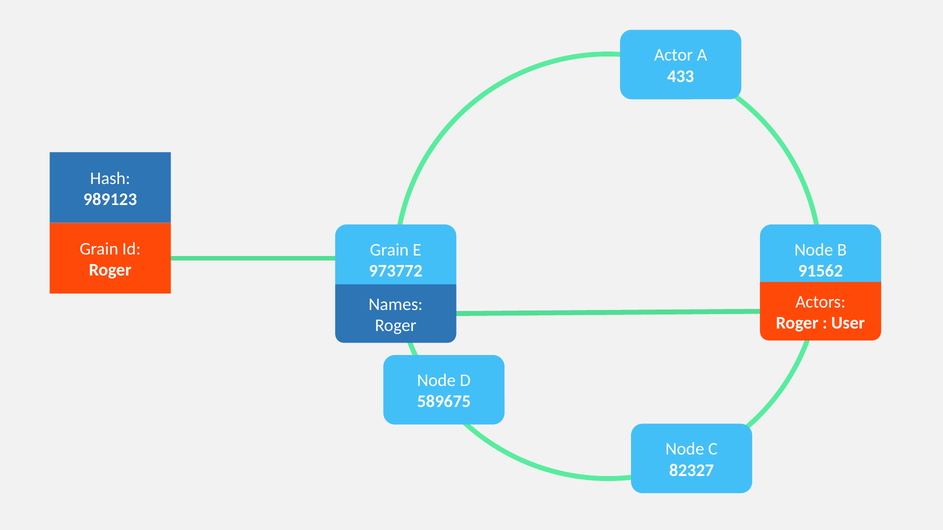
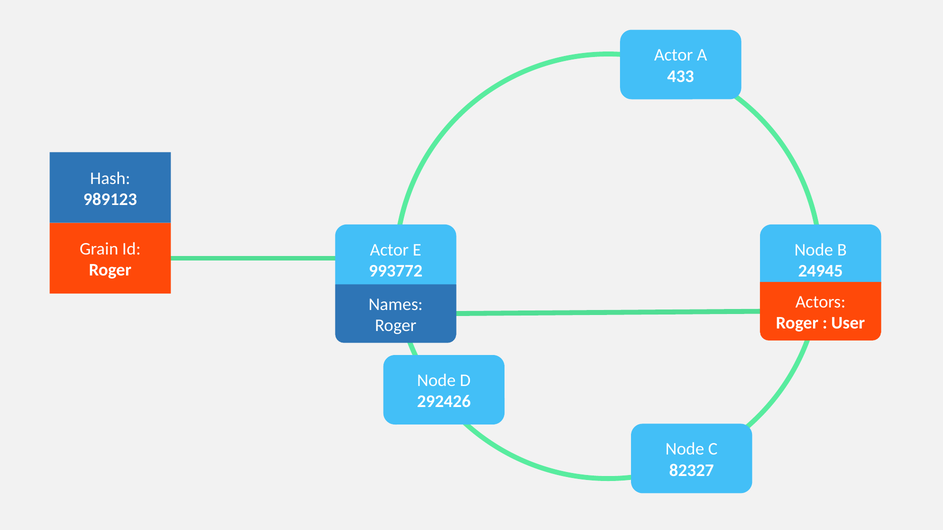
Grain at (389, 250): Grain -> Actor
973772: 973772 -> 993772
91562: 91562 -> 24945
589675: 589675 -> 292426
